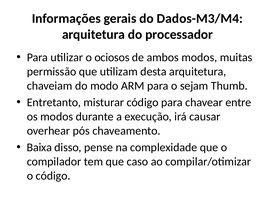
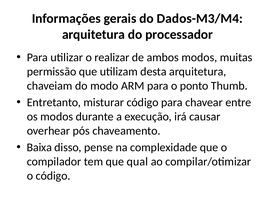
ociosos: ociosos -> realizar
sejam: sejam -> ponto
caso: caso -> qual
